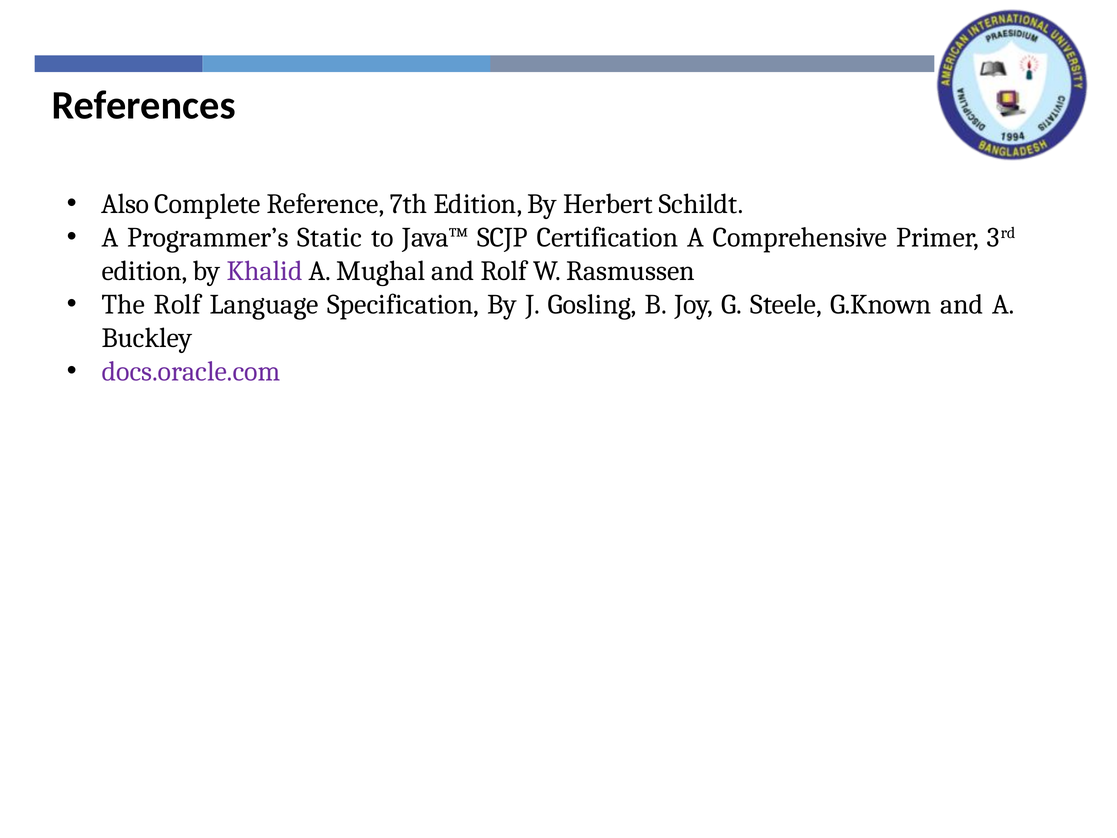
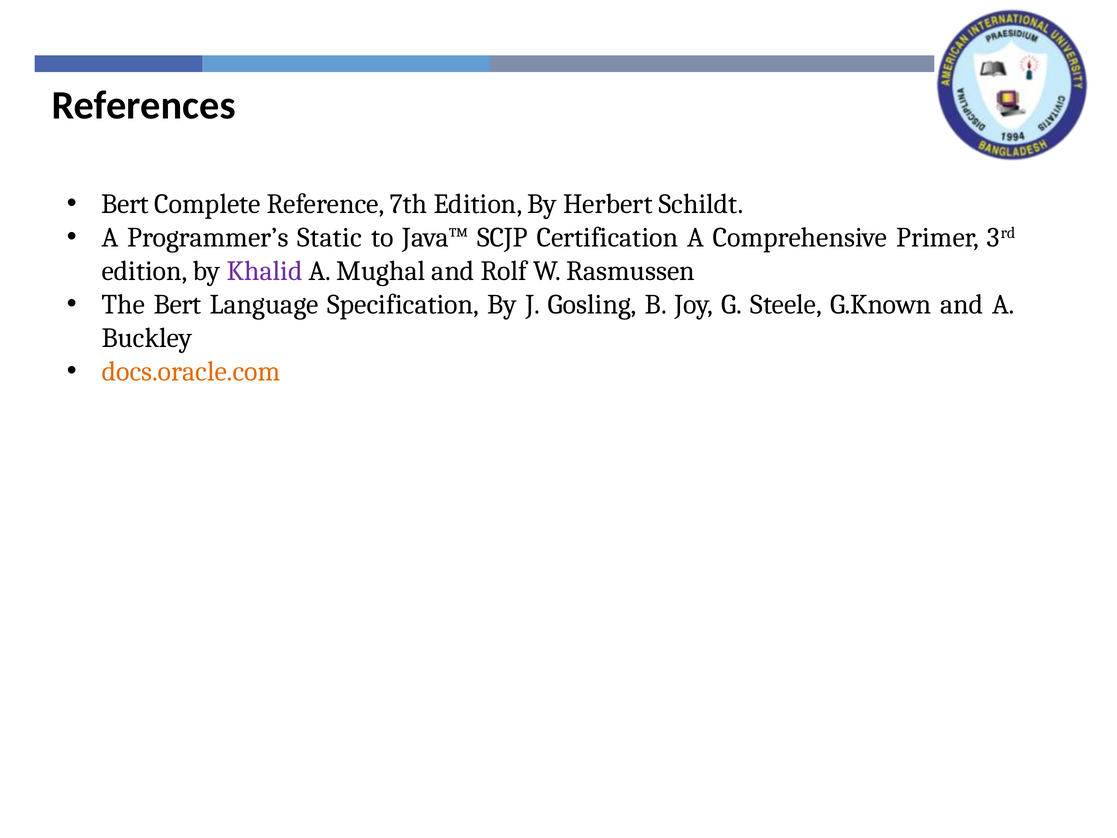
Also at (125, 204): Also -> Bert
The Rolf: Rolf -> Bert
docs.oracle.com colour: purple -> orange
